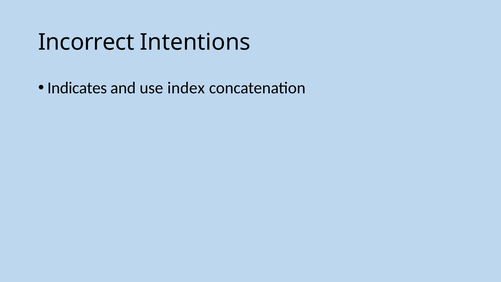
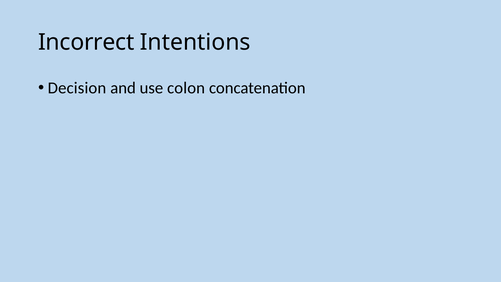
Indicates: Indicates -> Decision
index: index -> colon
